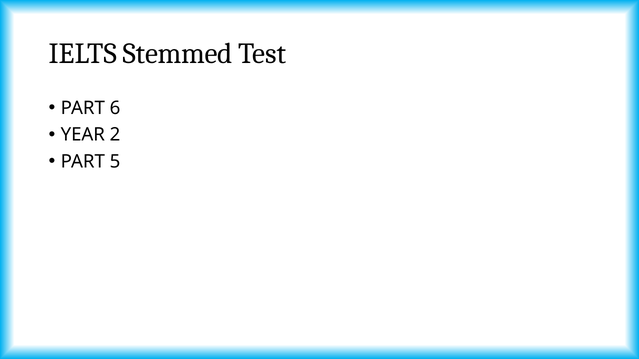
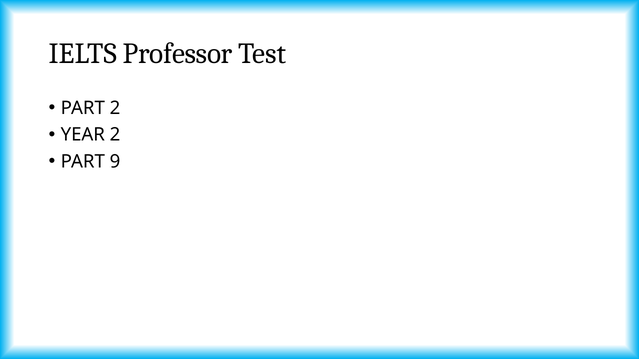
Stemmed: Stemmed -> Professor
PART 6: 6 -> 2
5: 5 -> 9
